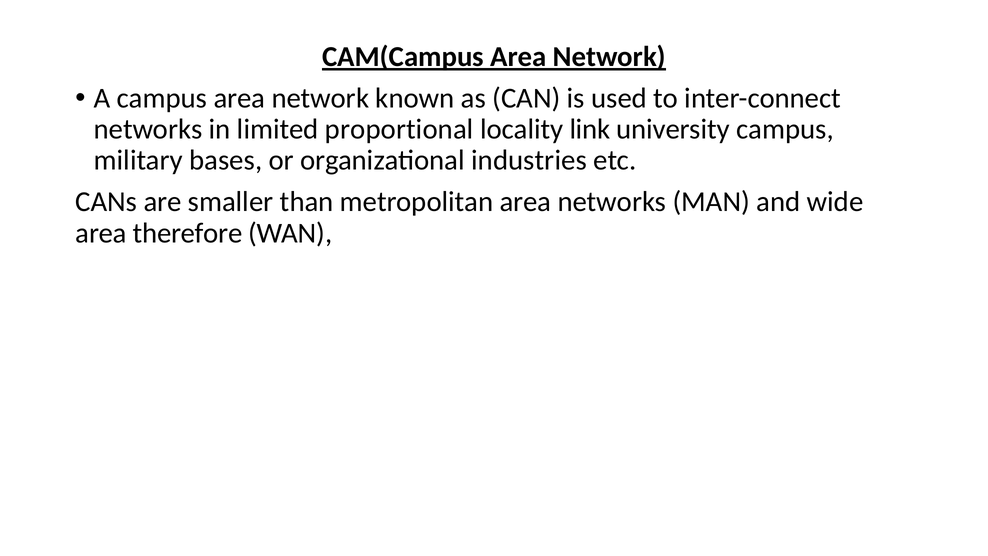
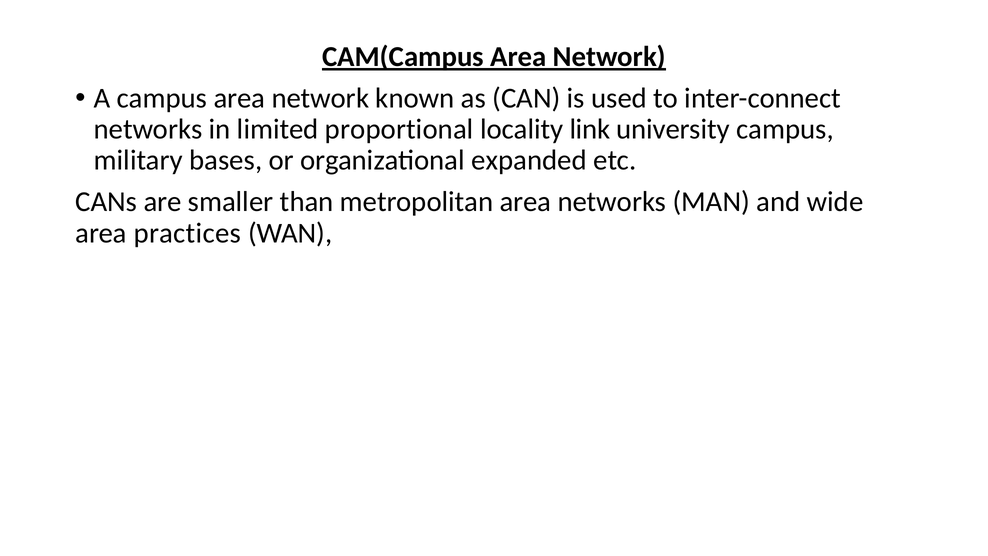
industries: industries -> expanded
therefore: therefore -> practices
